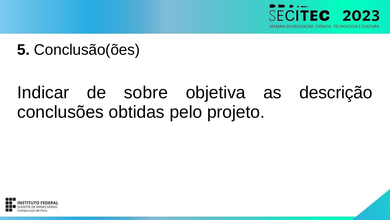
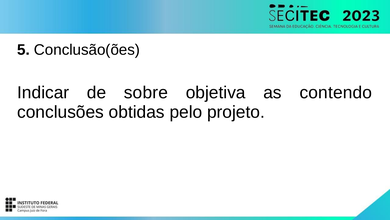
descrição: descrição -> contendo
